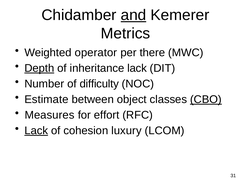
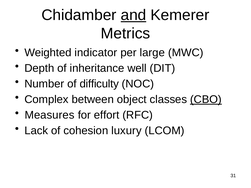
operator: operator -> indicator
there: there -> large
Depth underline: present -> none
inheritance lack: lack -> well
Estimate: Estimate -> Complex
Lack at (36, 131) underline: present -> none
